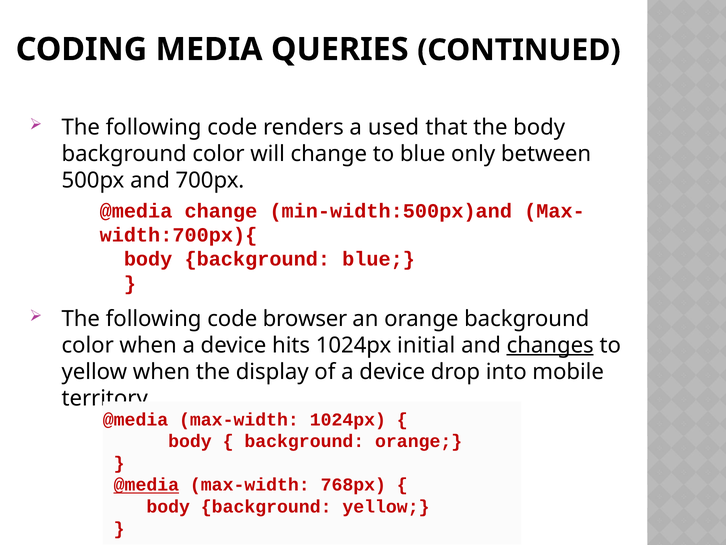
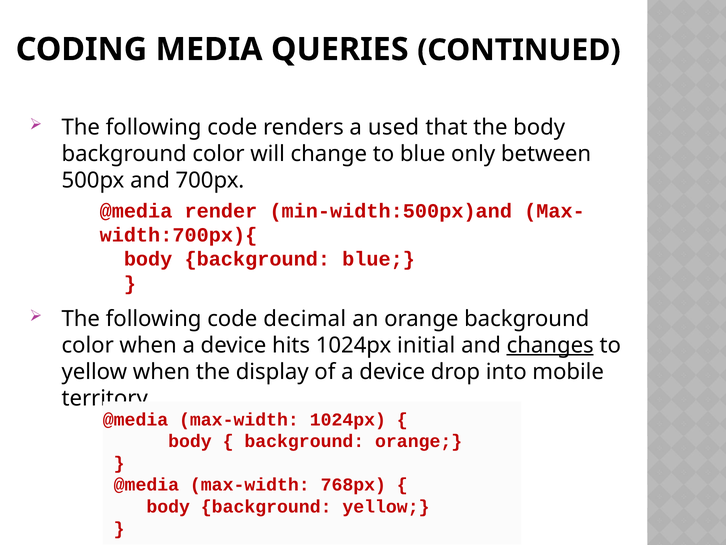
@media change: change -> render
browser: browser -> decimal
@media at (146, 485) underline: present -> none
